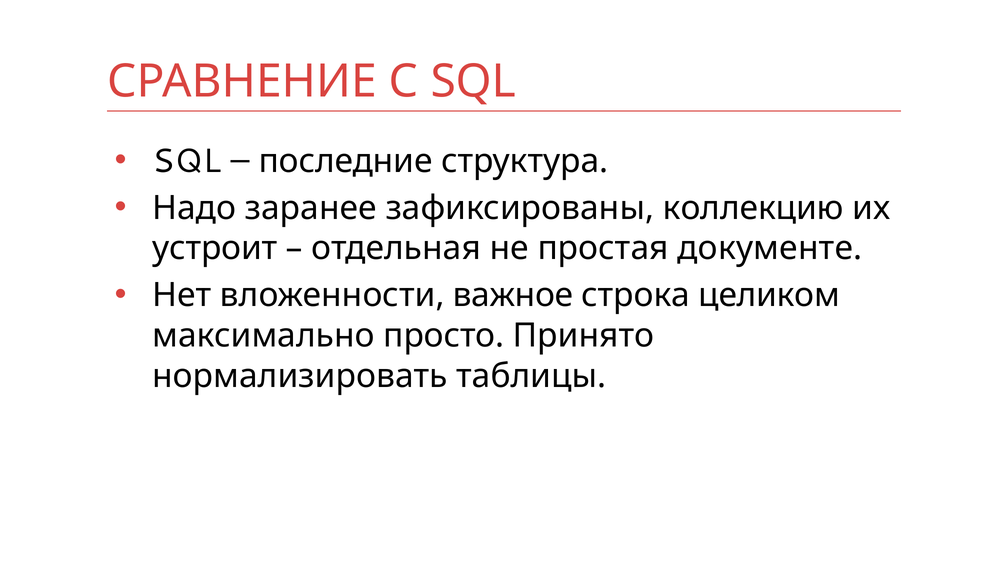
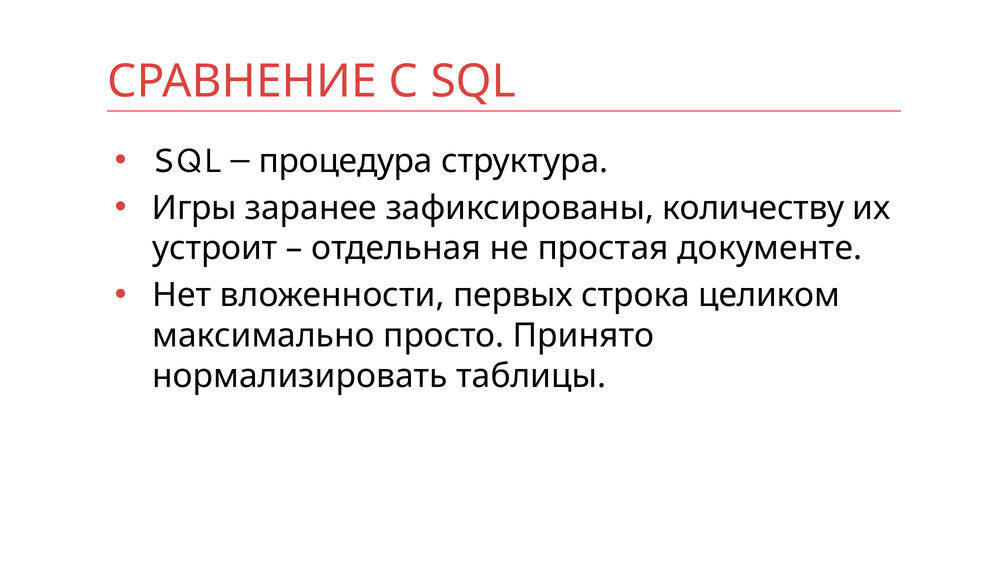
последние: последние -> процедура
Надо: Надо -> Игры
коллекцию: коллекцию -> количеству
важное: важное -> первых
